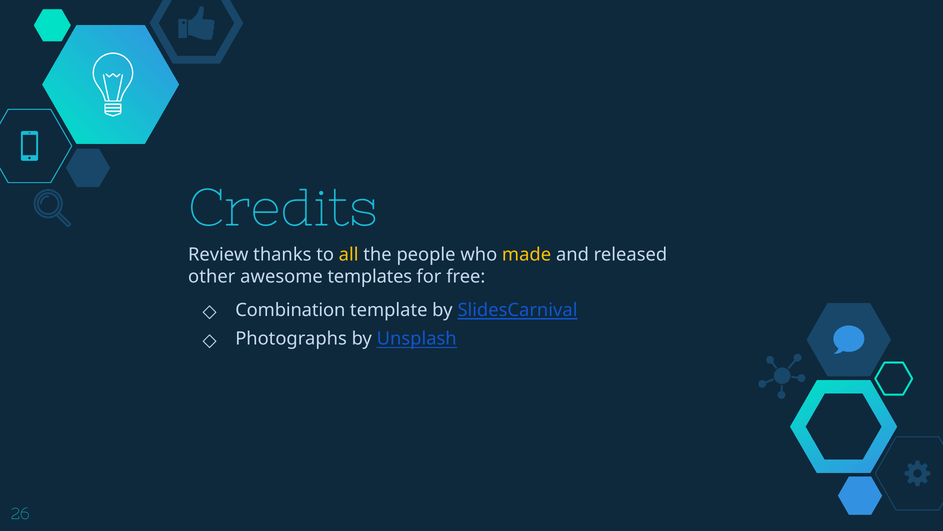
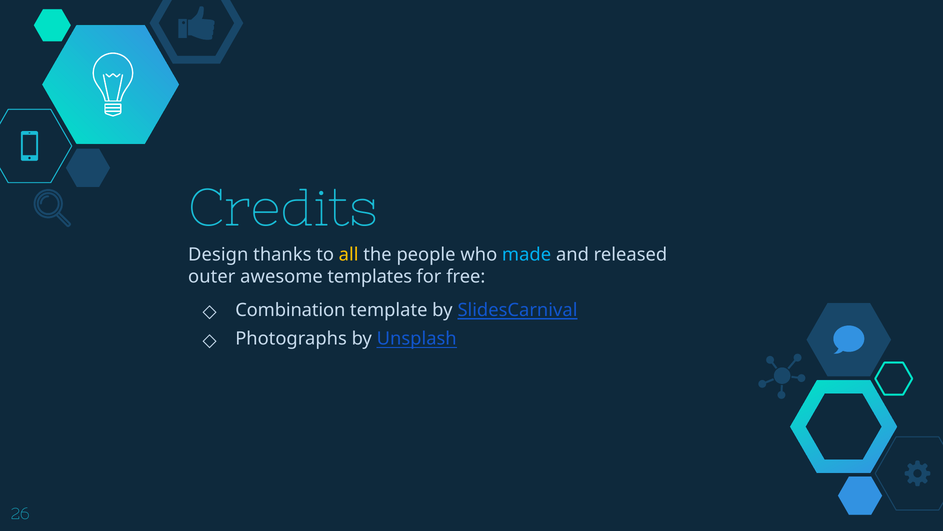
Review: Review -> Design
made colour: yellow -> light blue
other: other -> outer
